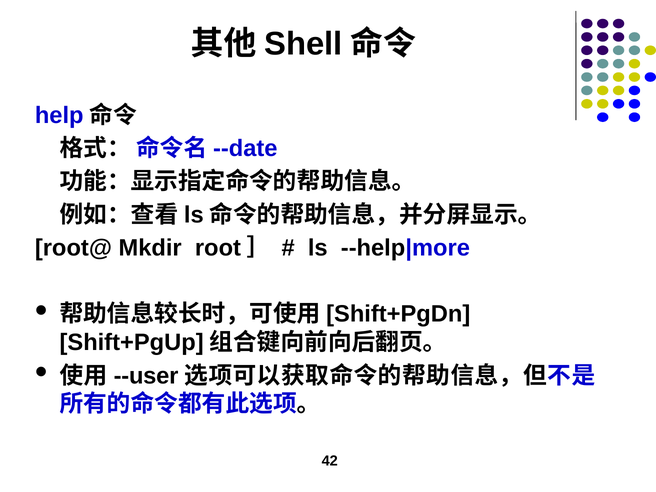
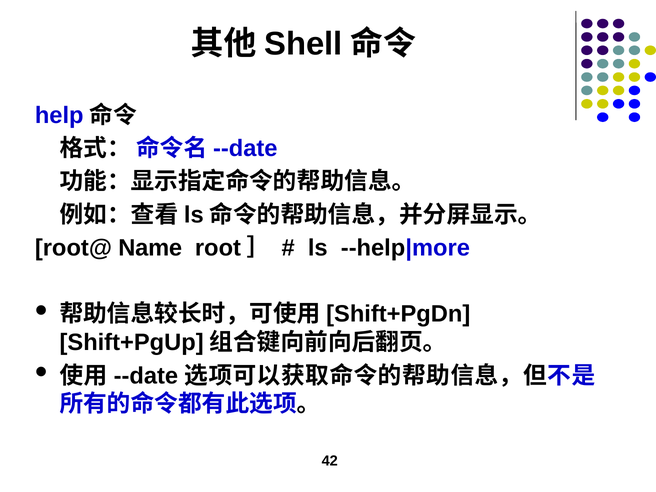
Mkdir: Mkdir -> Name
--user at (146, 376): --user -> --date
